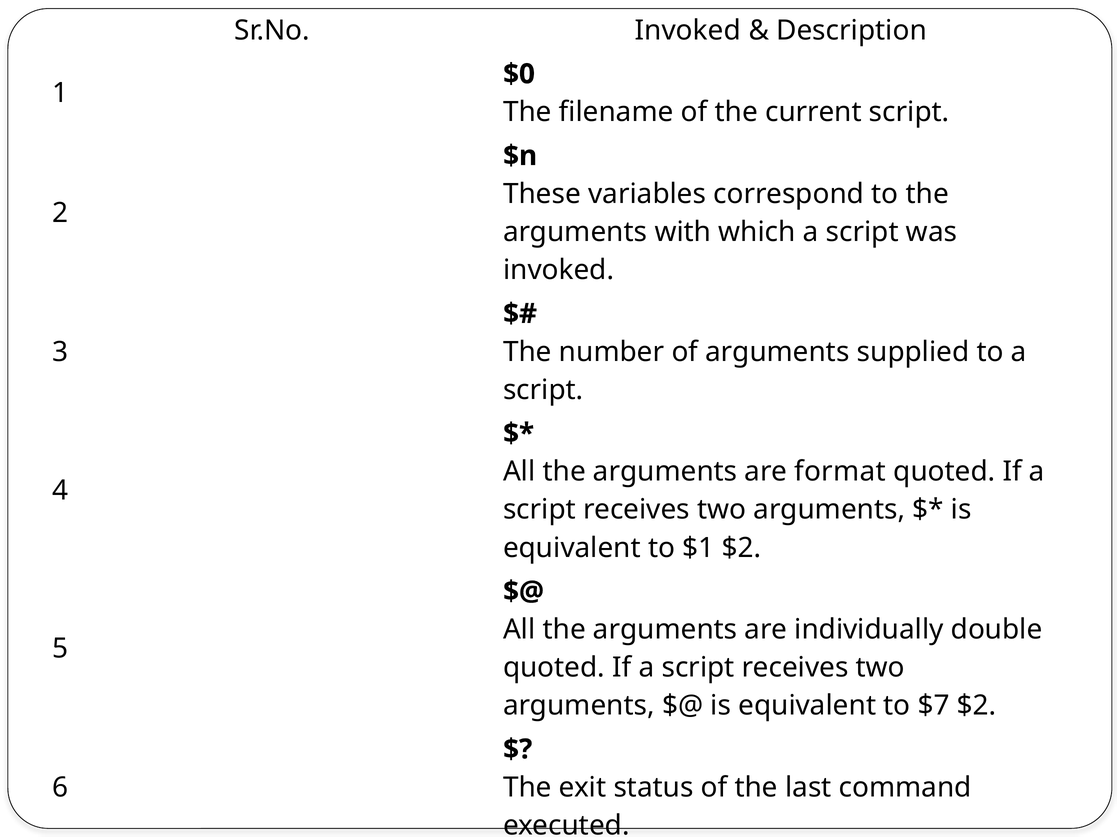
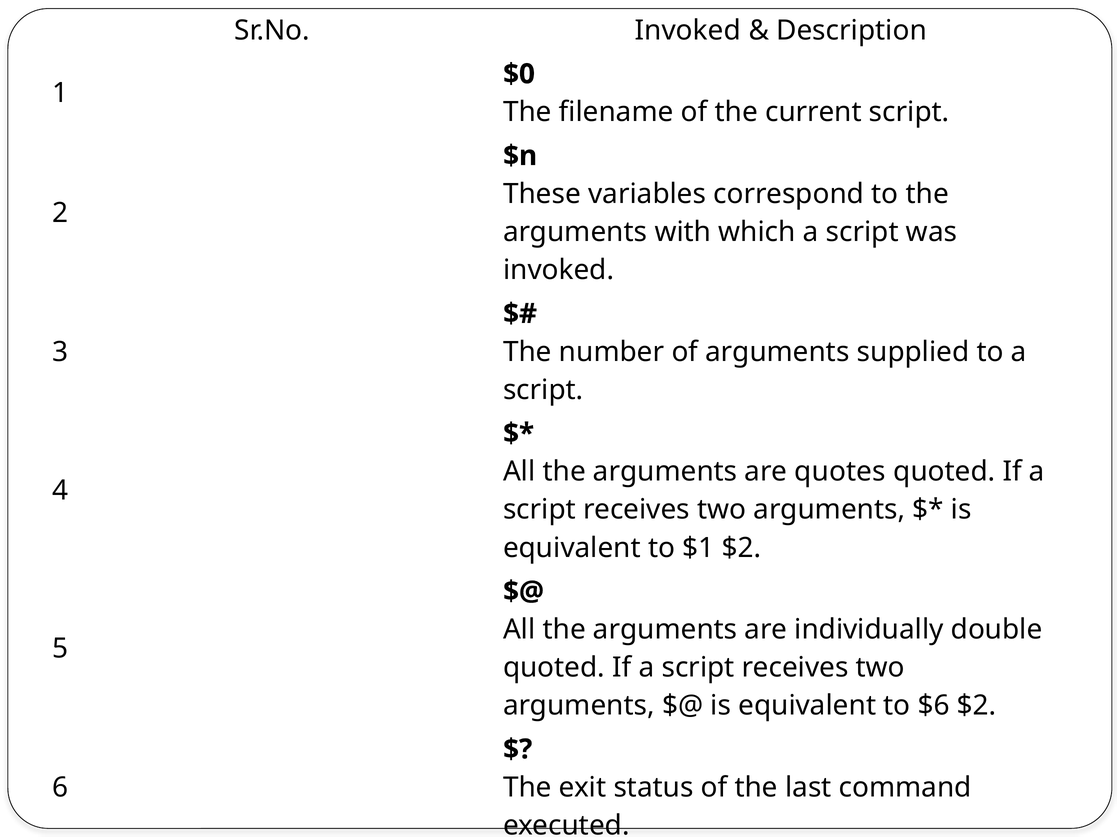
format: format -> quotes
$7: $7 -> $6
